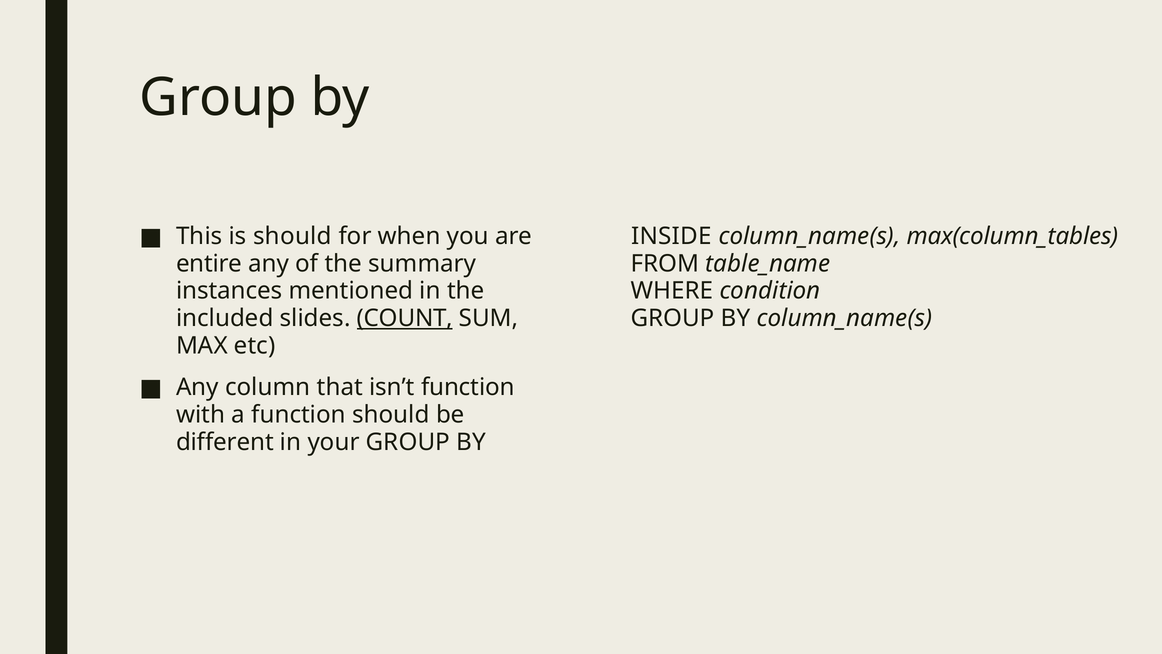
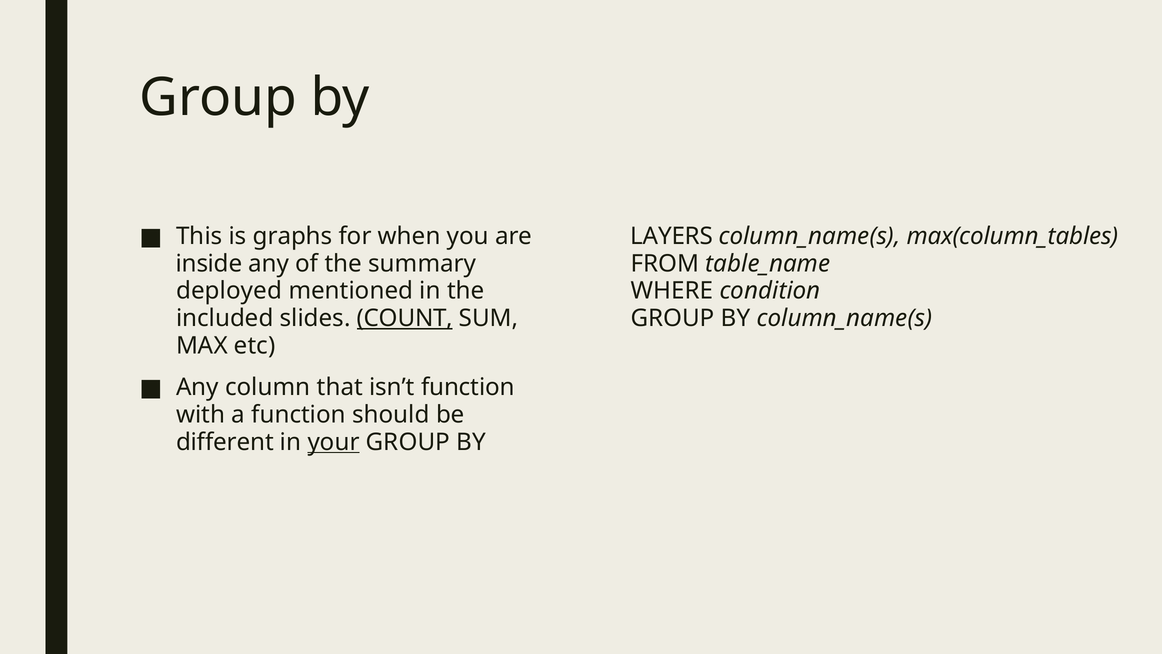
is should: should -> graphs
INSIDE: INSIDE -> LAYERS
entire: entire -> inside
instances: instances -> deployed
your underline: none -> present
